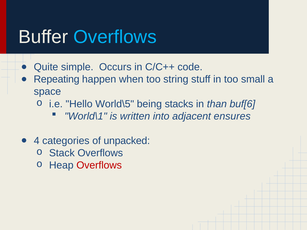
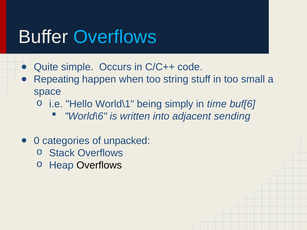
World\5: World\5 -> World\1
stacks: stacks -> simply
than: than -> time
World\1: World\1 -> World\6
ensures: ensures -> sending
4: 4 -> 0
Overflows at (99, 165) colour: red -> black
